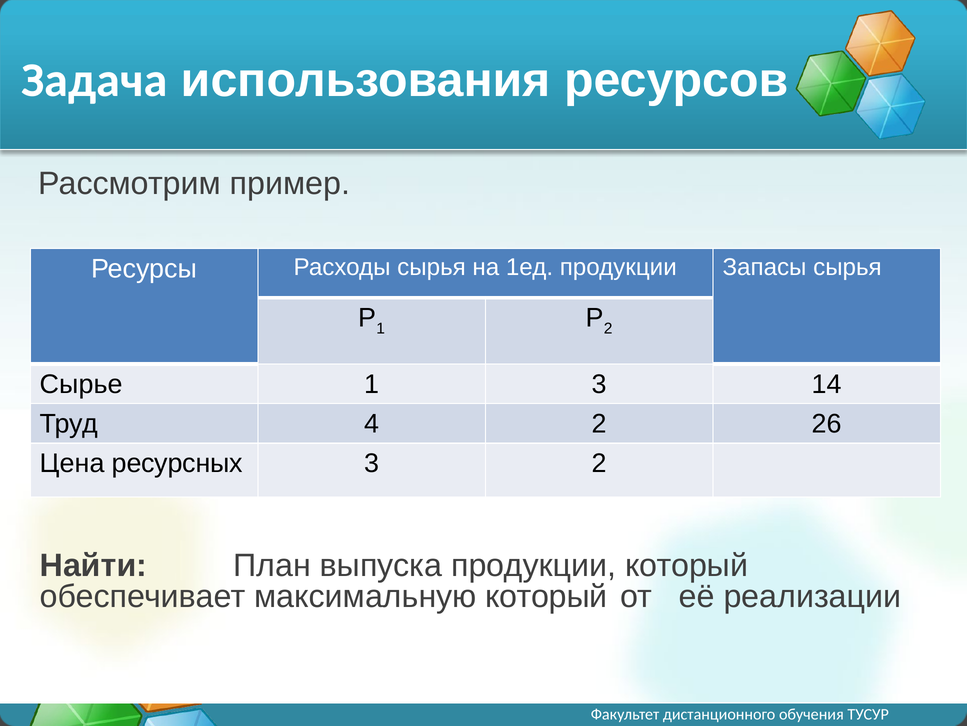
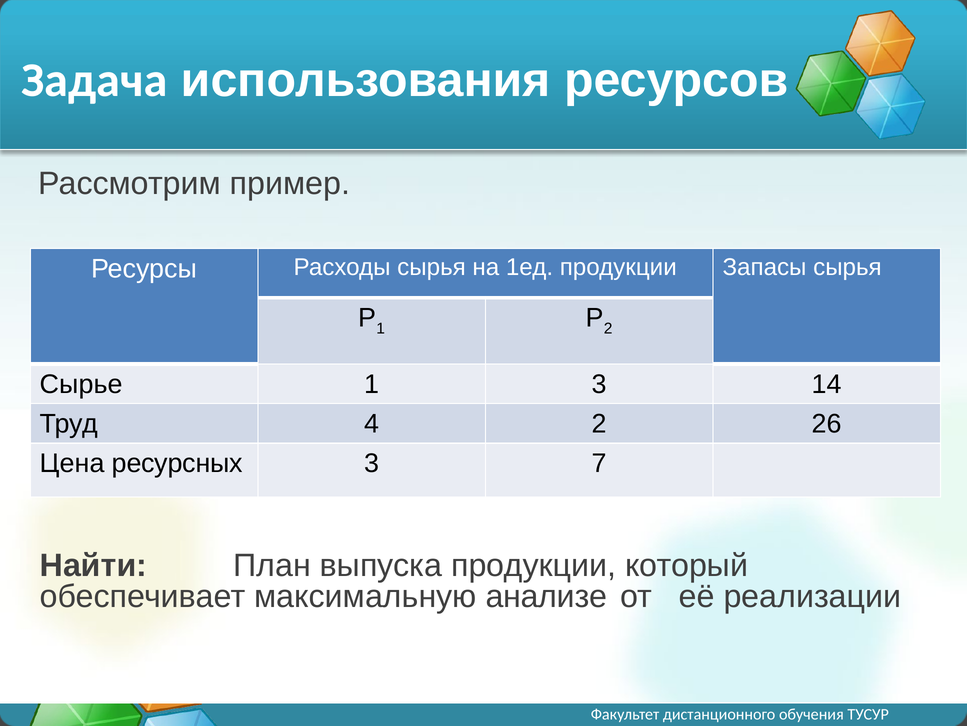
3 2: 2 -> 7
максимальную который: который -> анализе
